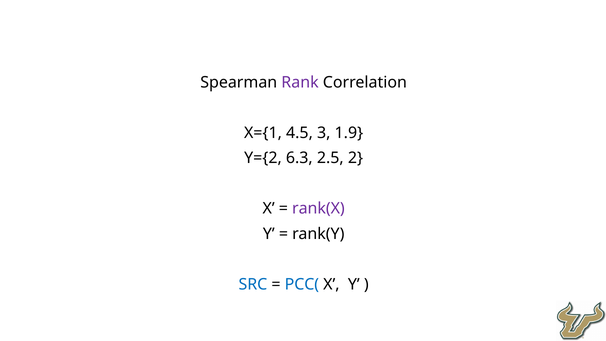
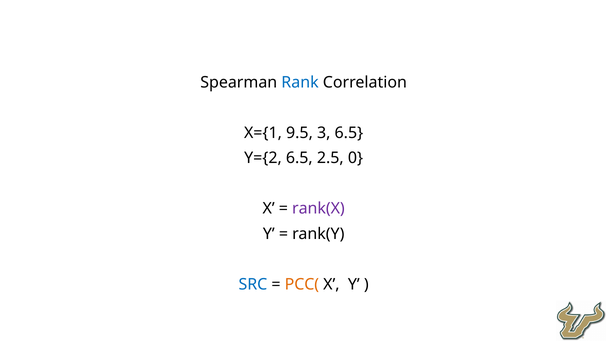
Rank colour: purple -> blue
4.5: 4.5 -> 9.5
3 1.9: 1.9 -> 6.5
Y={2 6.3: 6.3 -> 6.5
2: 2 -> 0
PCC( colour: blue -> orange
